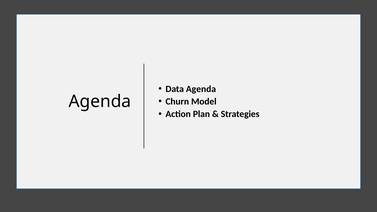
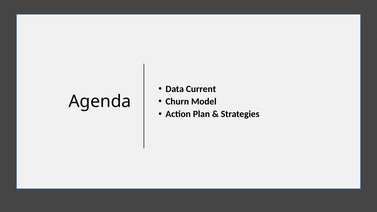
Data Agenda: Agenda -> Current
